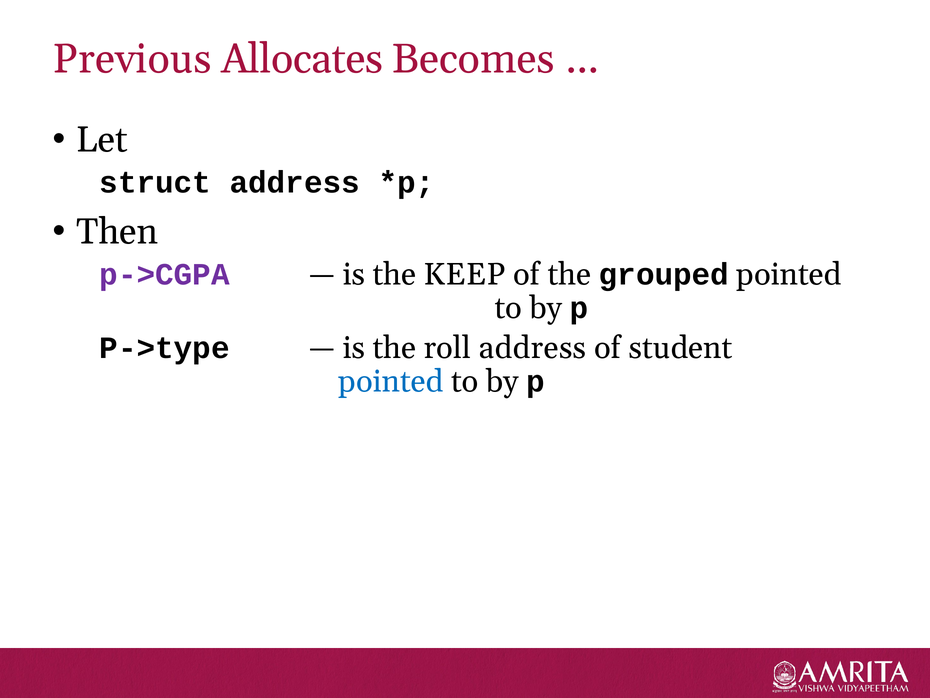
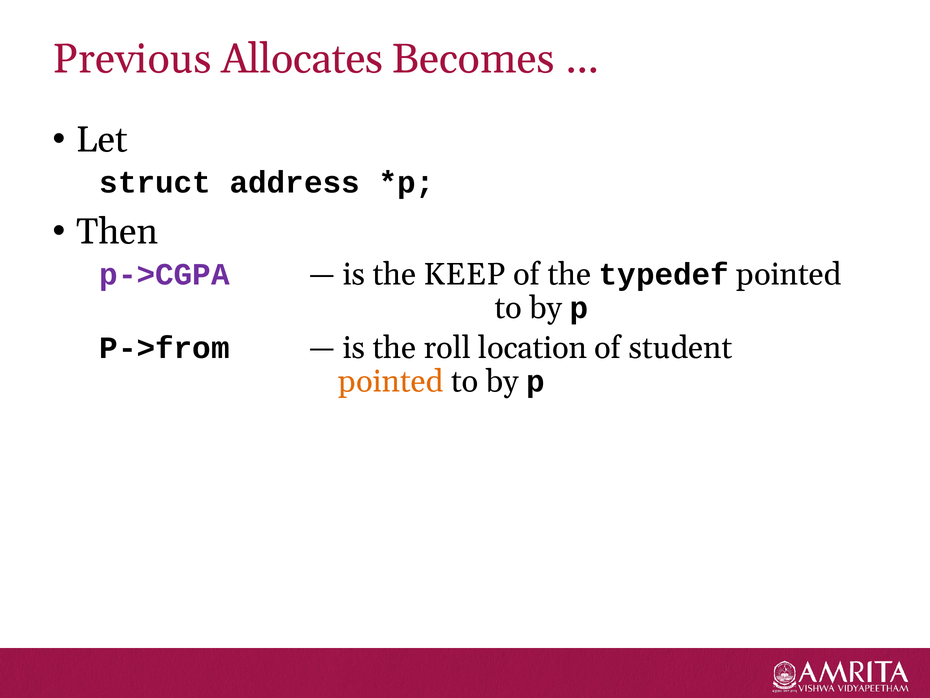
grouped: grouped -> typedef
P->type: P->type -> P->from
roll address: address -> location
pointed at (391, 381) colour: blue -> orange
